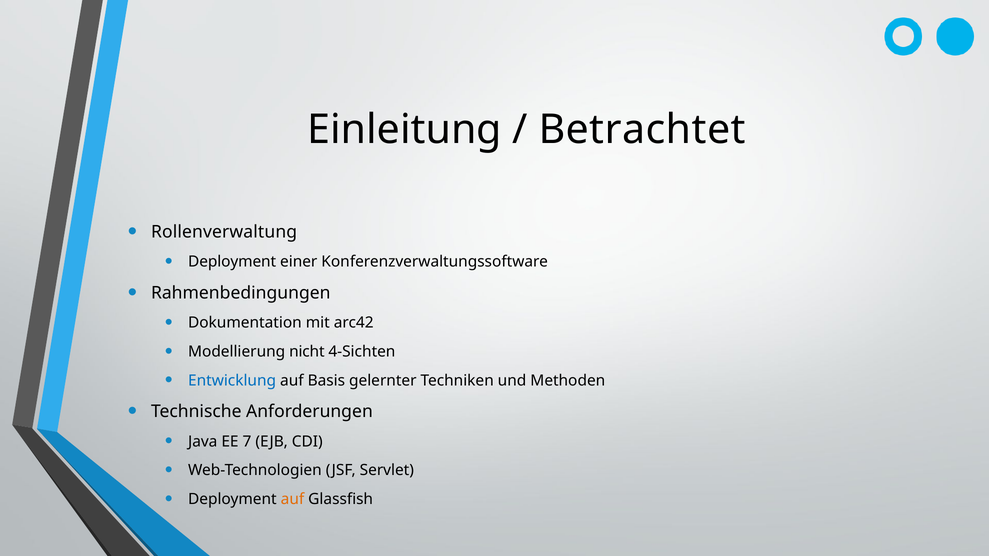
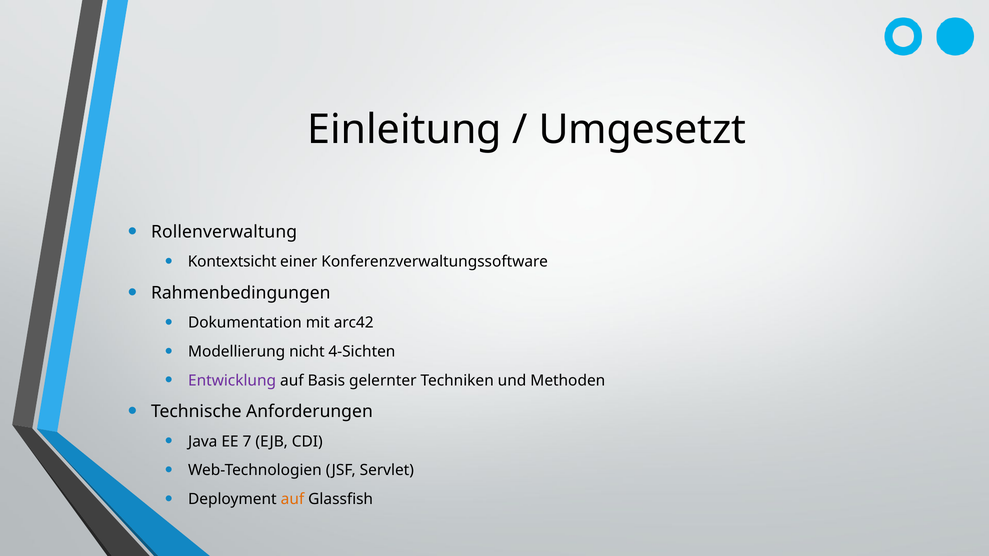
Betrachtet: Betrachtet -> Umgesetzt
Deployment at (232, 262): Deployment -> Kontextsicht
Entwicklung colour: blue -> purple
